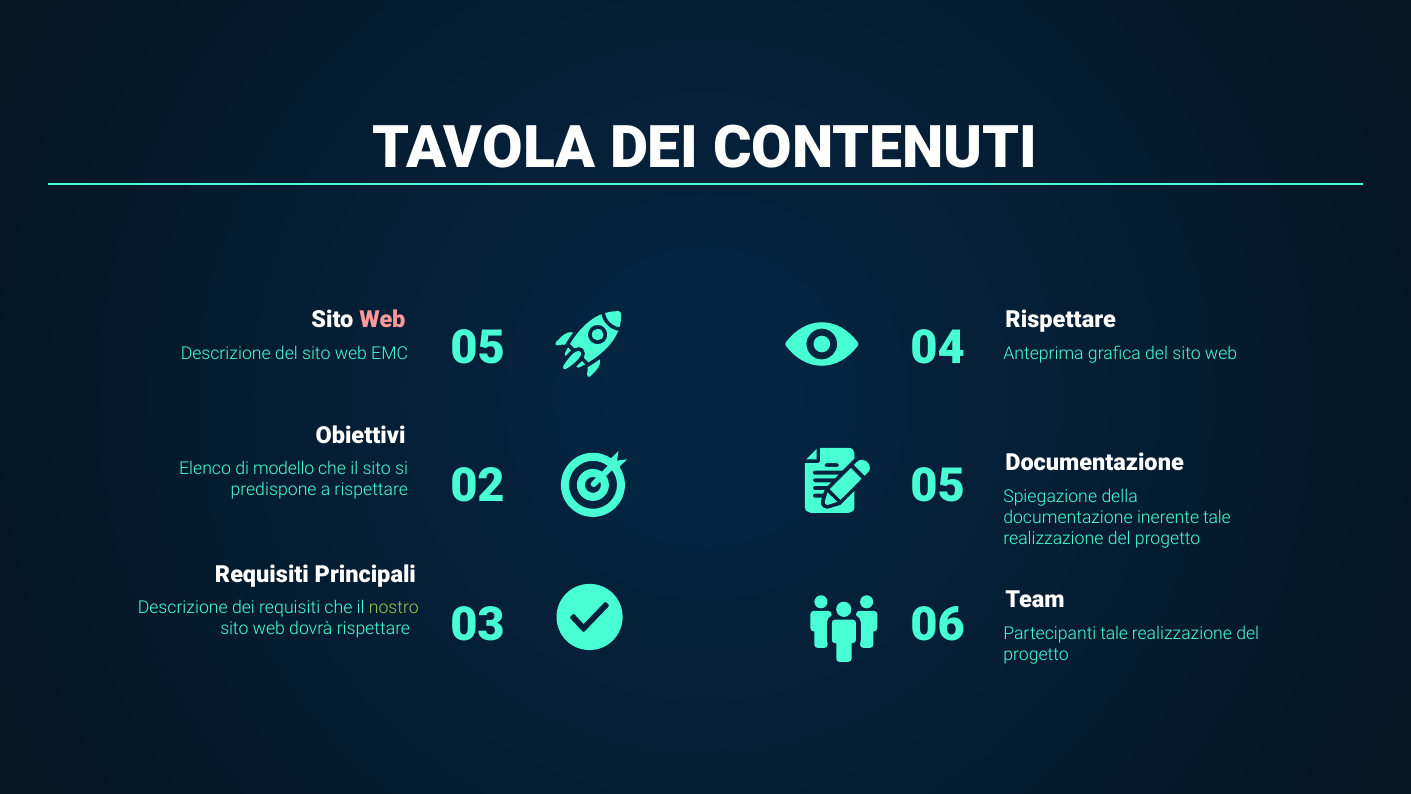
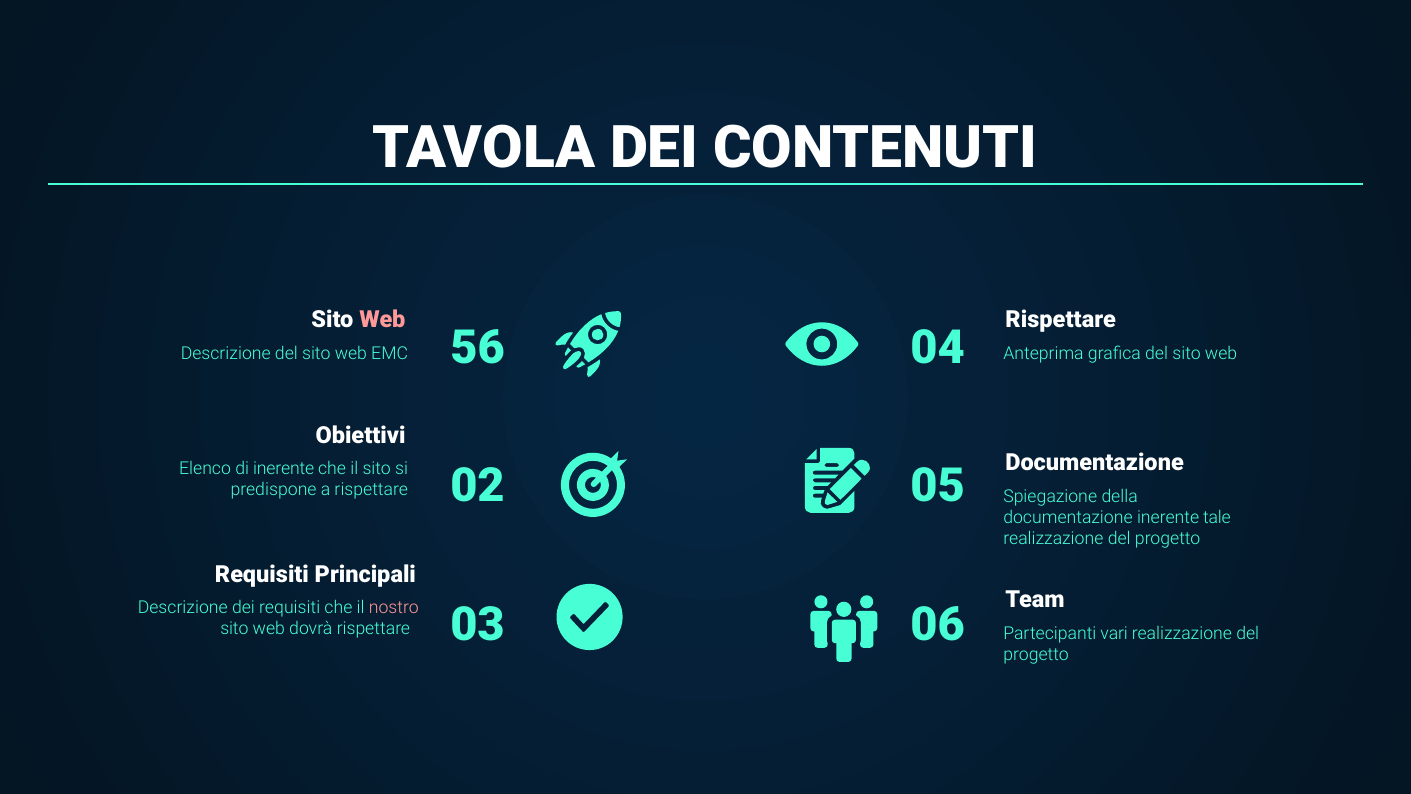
EMC 05: 05 -> 56
di modello: modello -> inerente
nostro colour: light green -> pink
Partecipanti tale: tale -> vari
